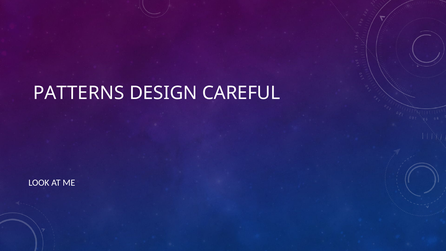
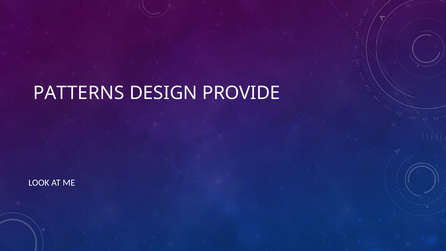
CAREFUL: CAREFUL -> PROVIDE
